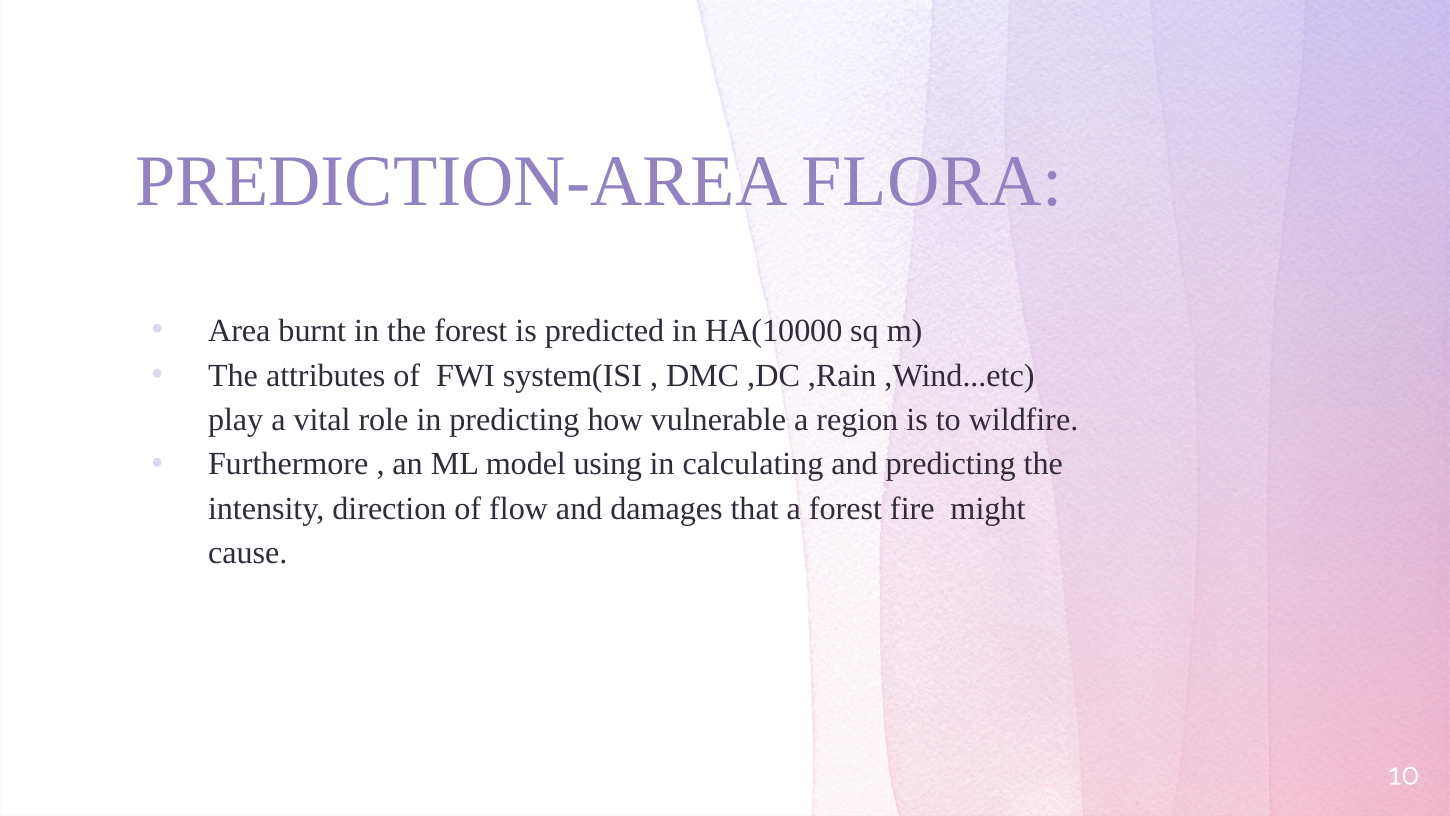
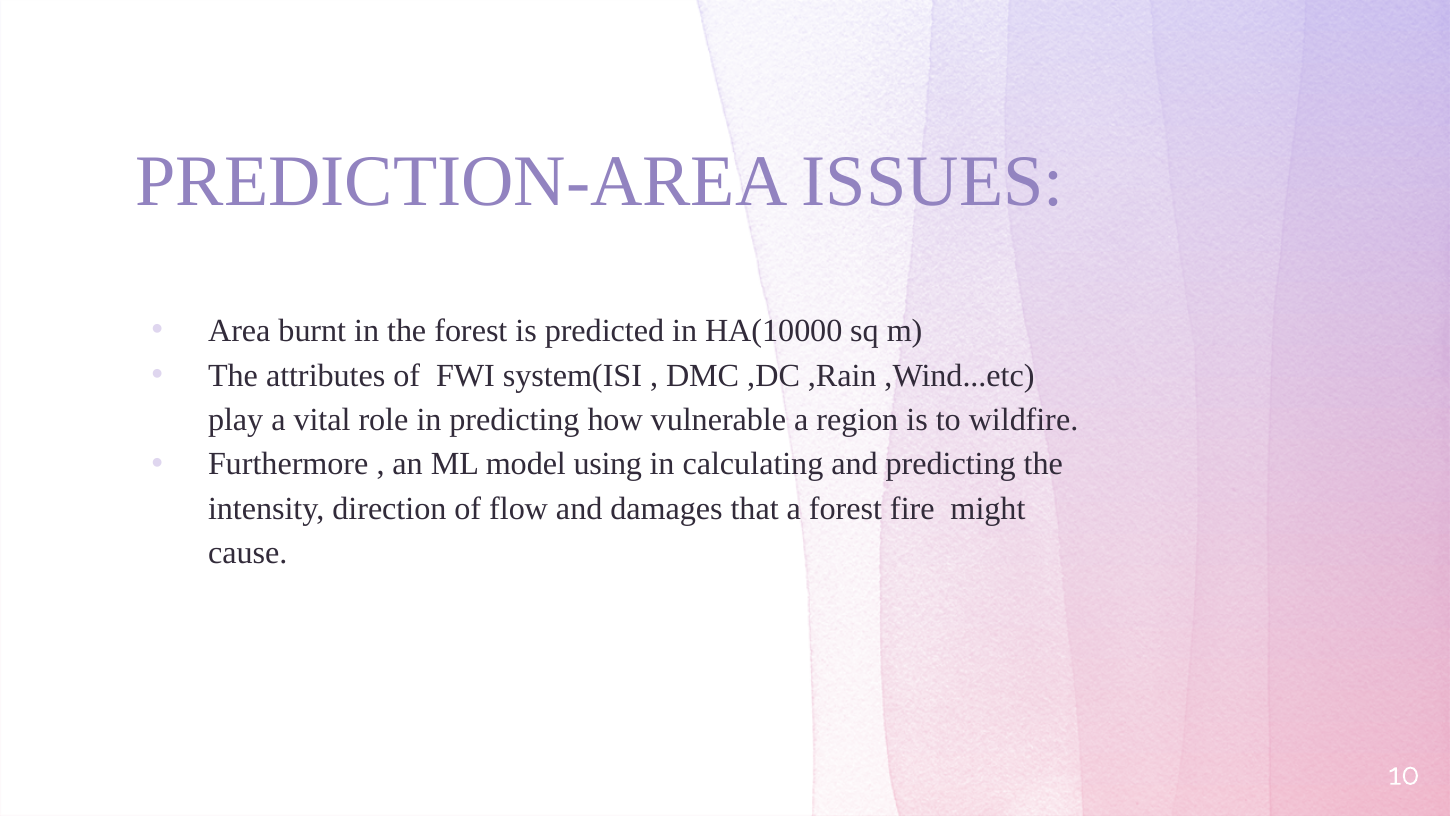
FLORA: FLORA -> ISSUES
